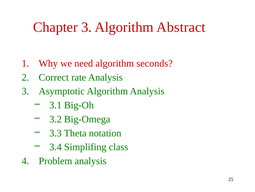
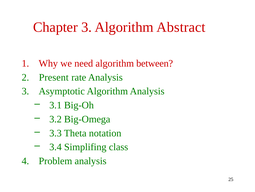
seconds: seconds -> between
Correct: Correct -> Present
